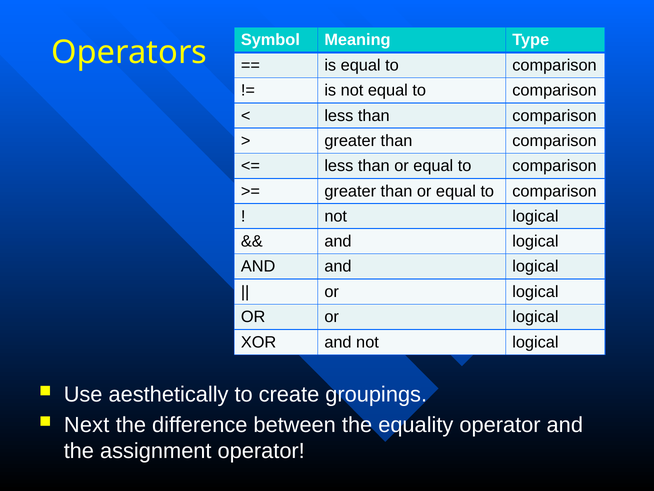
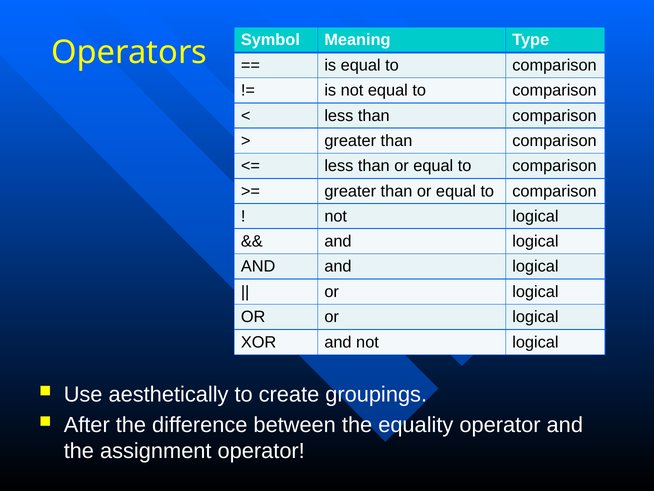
Next: Next -> After
